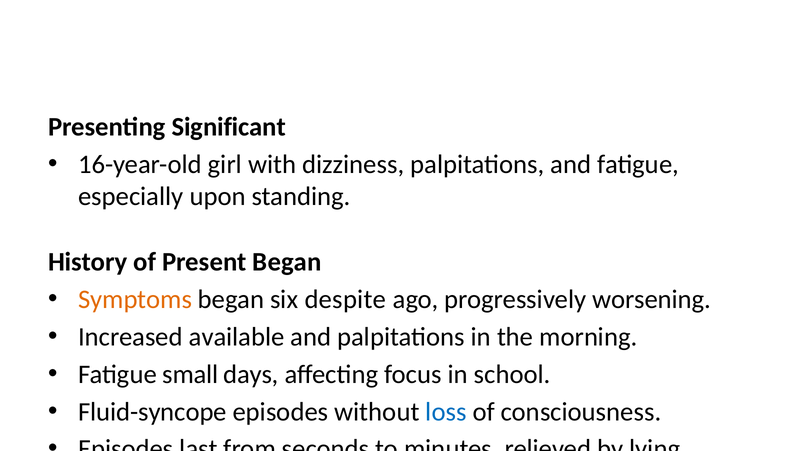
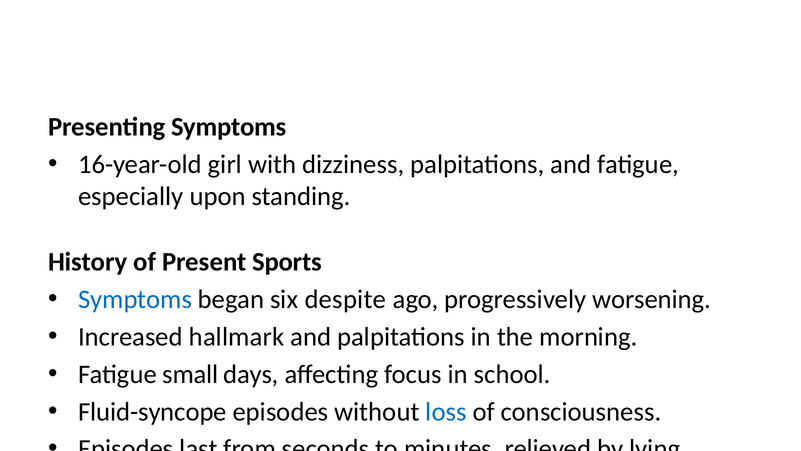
Presenting Significant: Significant -> Symptoms
Present Began: Began -> Sports
Symptoms at (135, 299) colour: orange -> blue
available: available -> hallmark
